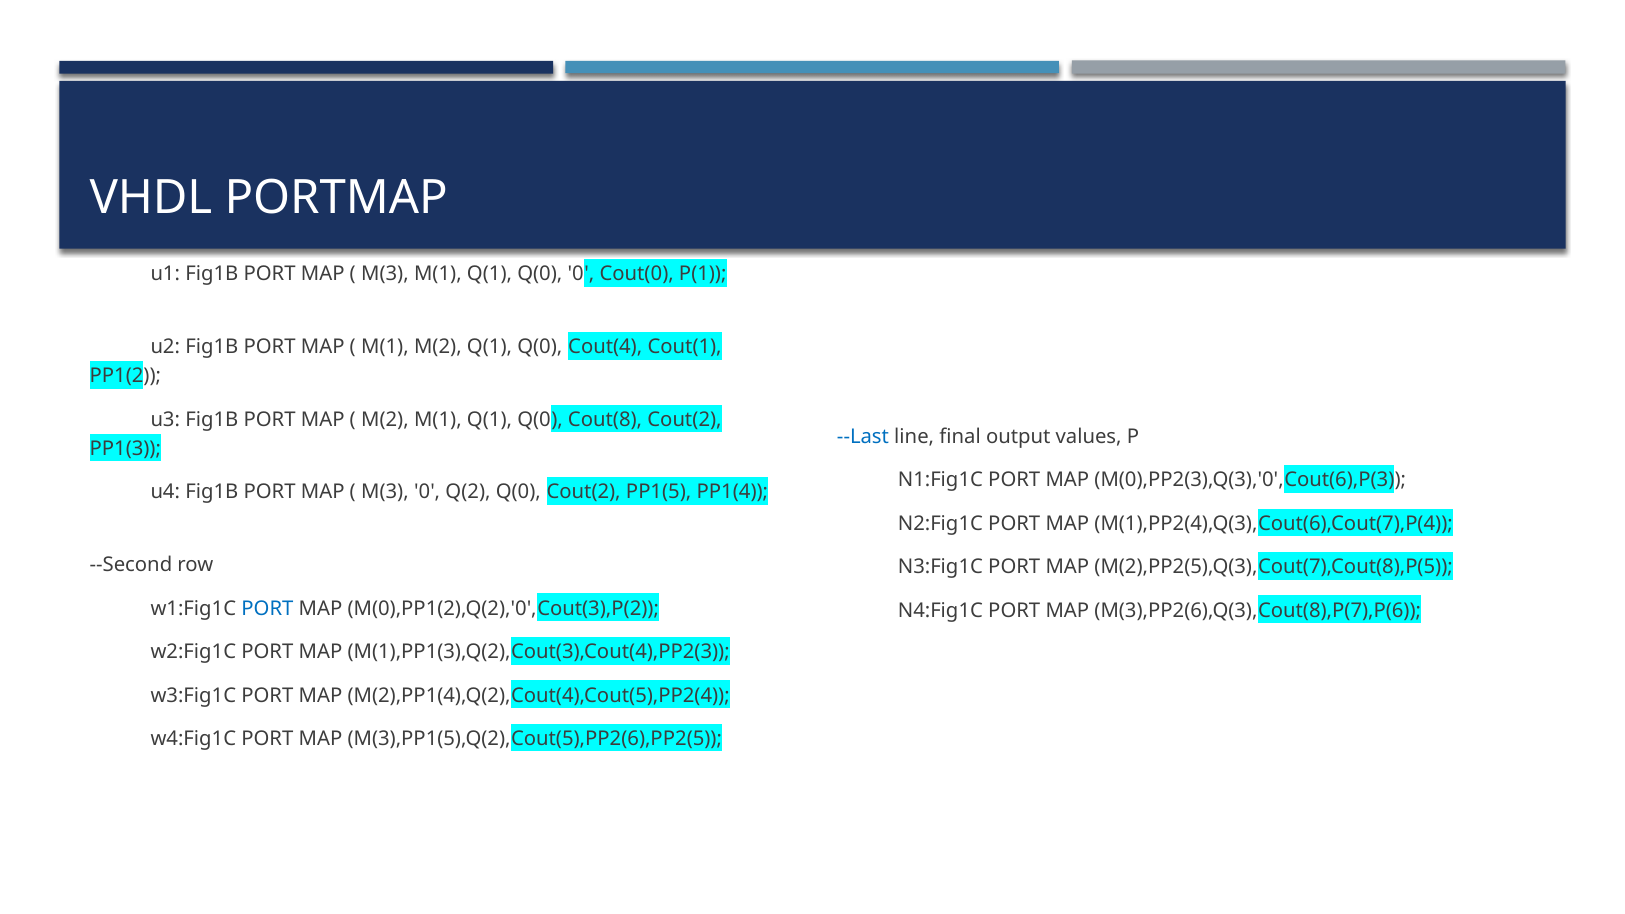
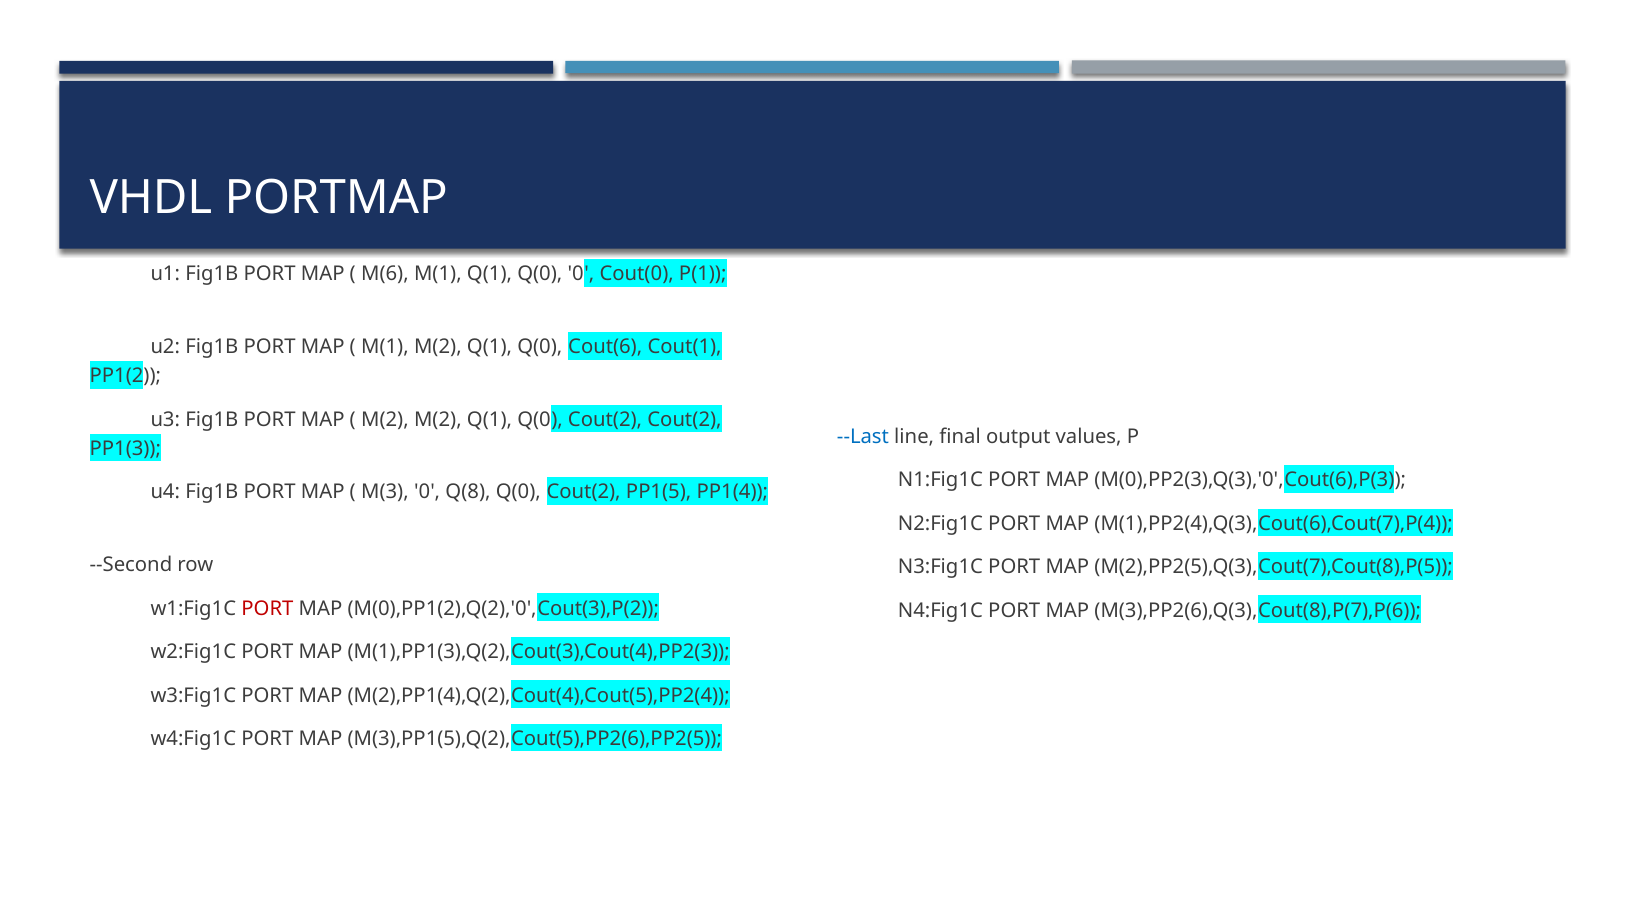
M(3 at (385, 274): M(3 -> M(6
Cout(4: Cout(4 -> Cout(6
M(2 M(1: M(1 -> M(2
Q(1 Q(0 Cout(8: Cout(8 -> Cout(2
Q(2: Q(2 -> Q(8
PORT at (267, 608) colour: blue -> red
